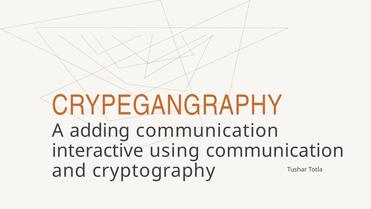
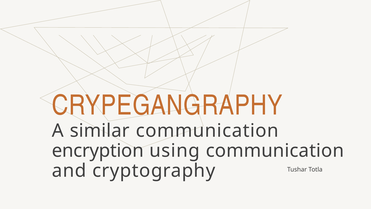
adding: adding -> similar
interactive: interactive -> encryption
